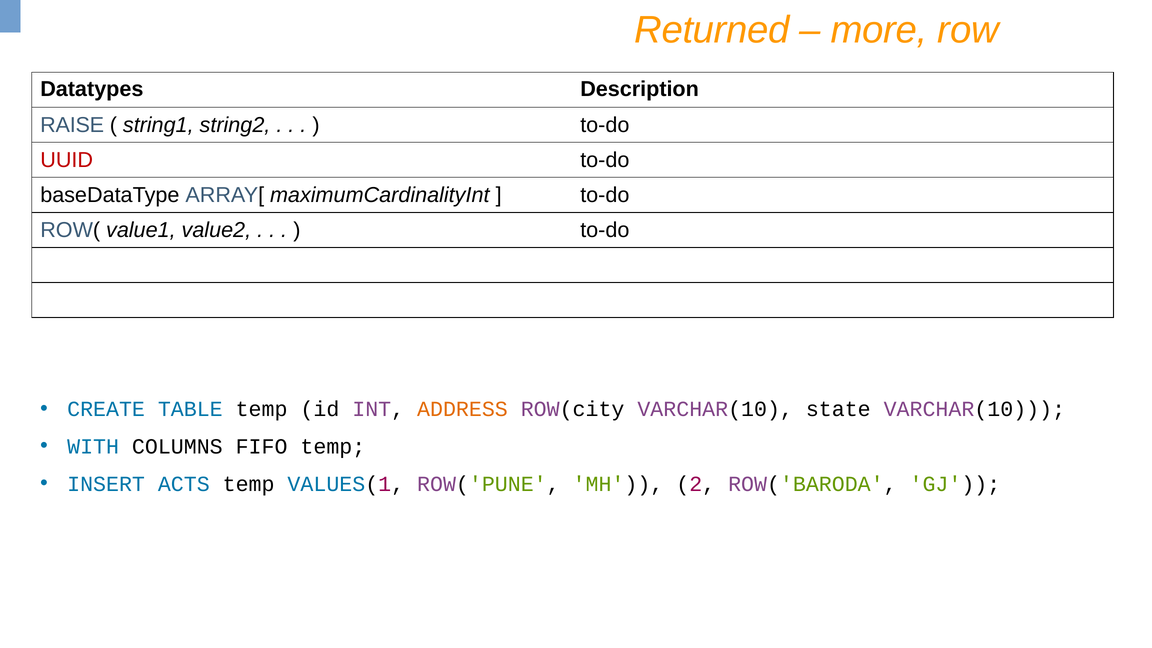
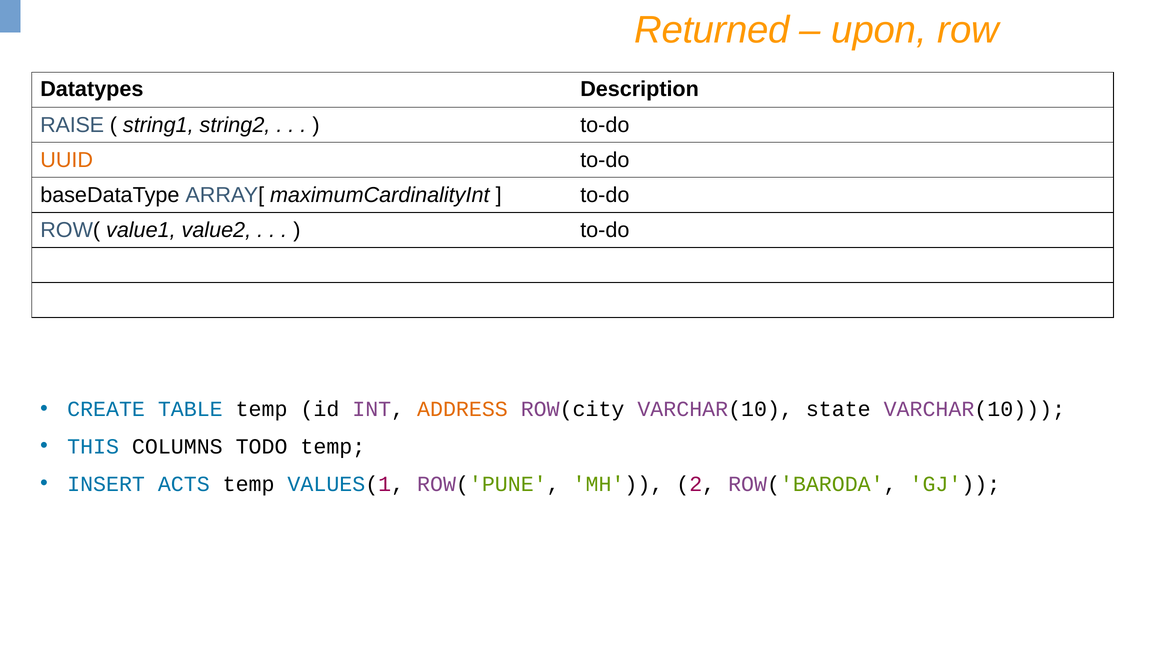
more: more -> upon
UUID colour: red -> orange
WITH: WITH -> THIS
FIFO: FIFO -> TODO
